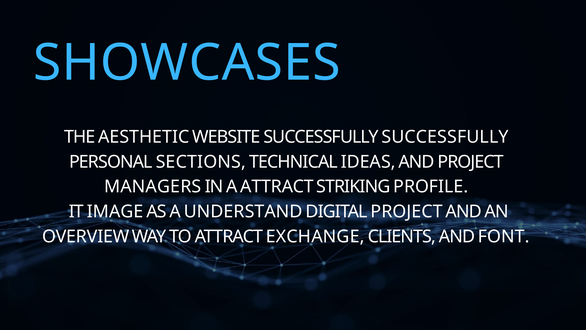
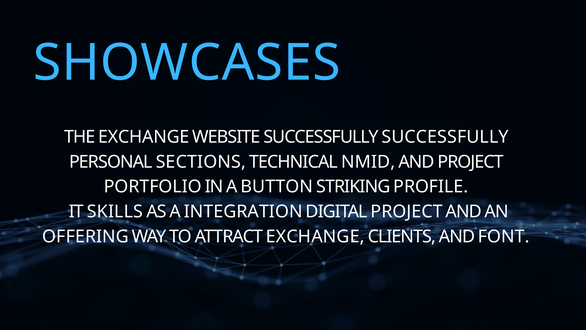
THE AESTHETIC: AESTHETIC -> EXCHANGE
IDEAS: IDEAS -> NMID
MANAGERS: MANAGERS -> PORTFOLIO
A ATTRACT: ATTRACT -> BUTTON
IMAGE: IMAGE -> SKILLS
UNDERSTAND: UNDERSTAND -> INTEGRATION
OVERVIEW: OVERVIEW -> OFFERING
